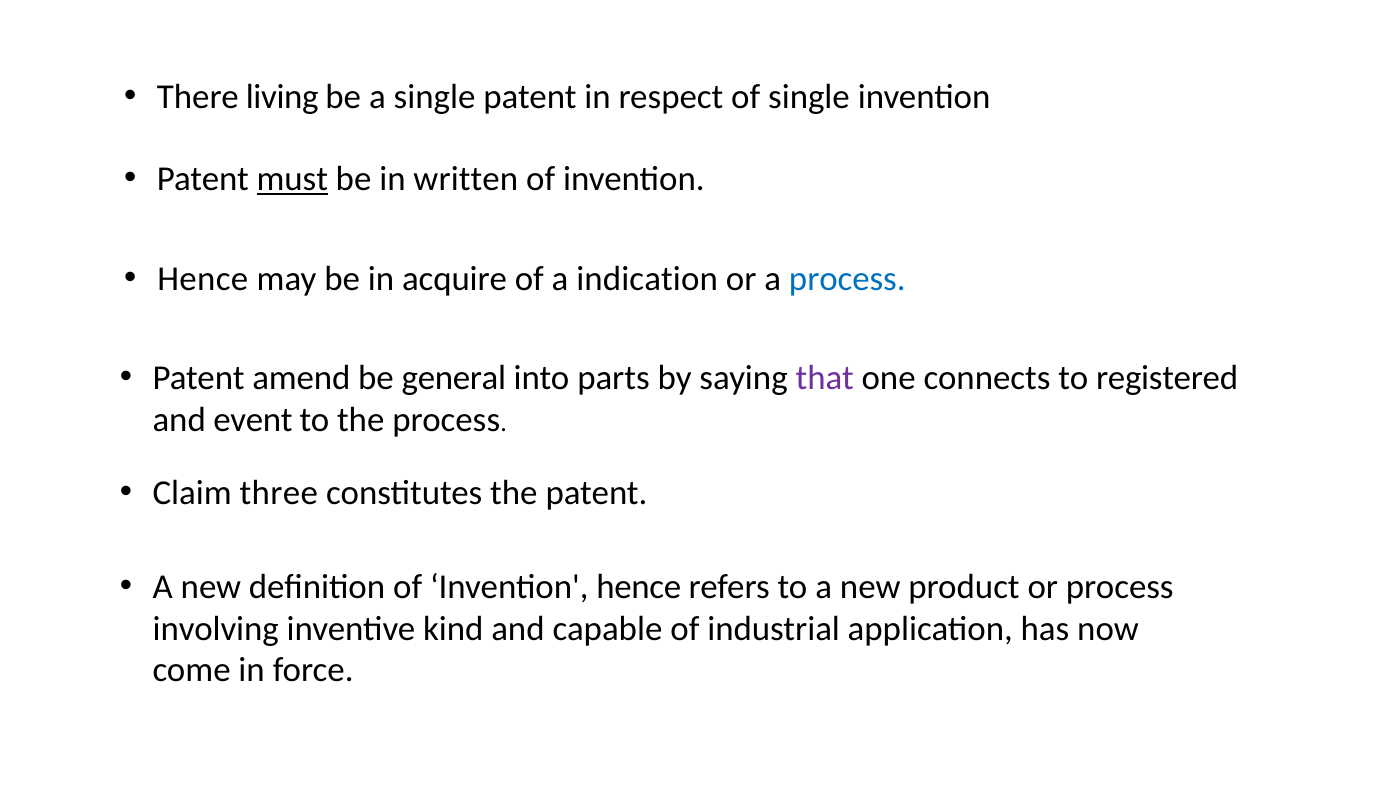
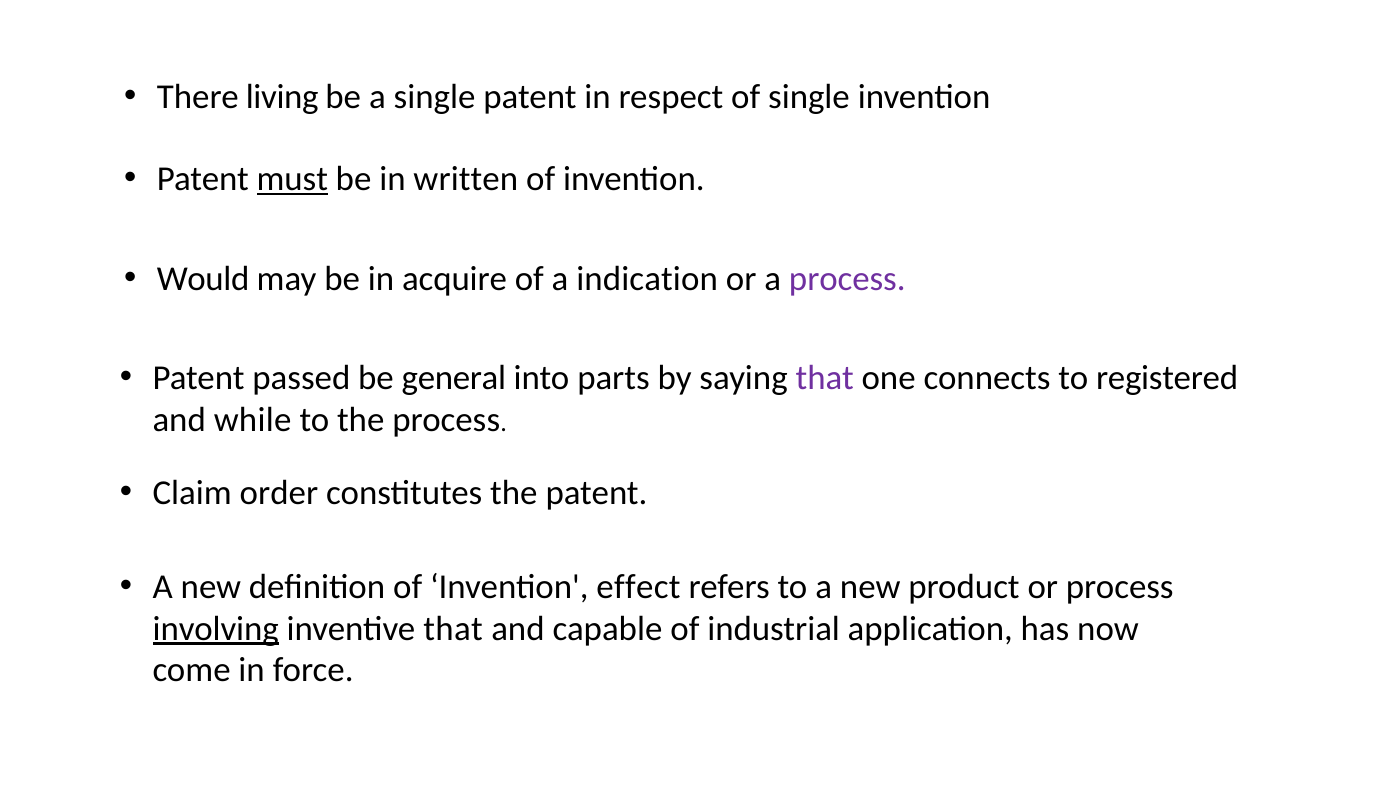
Hence at (203, 279): Hence -> Would
process at (847, 279) colour: blue -> purple
amend: amend -> passed
event: event -> while
three: three -> order
Invention hence: hence -> effect
involving underline: none -> present
inventive kind: kind -> that
